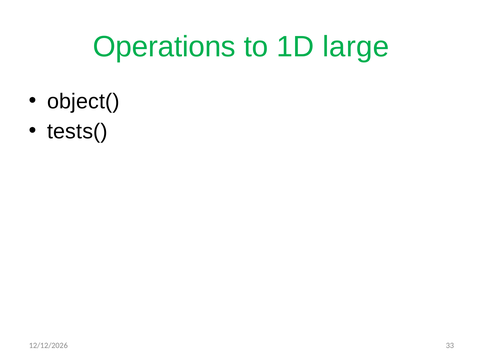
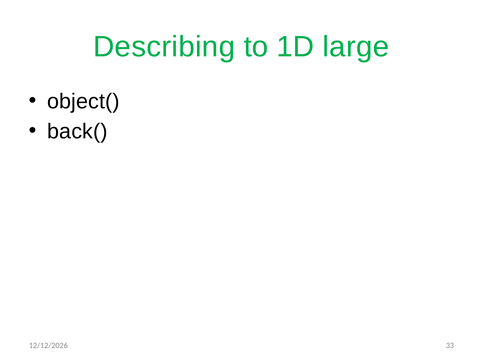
Operations: Operations -> Describing
tests(: tests( -> back(
